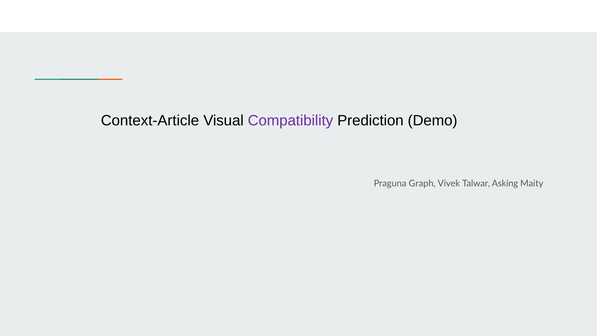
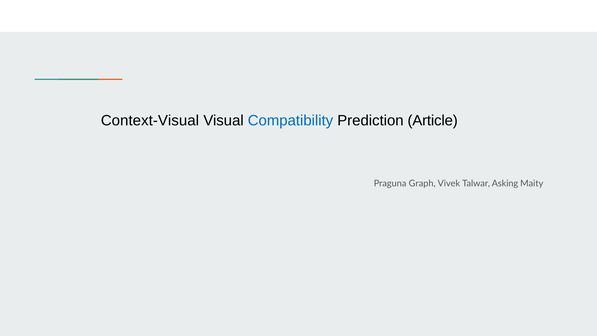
Context-Article: Context-Article -> Context-Visual
Compatibility colour: purple -> blue
Demo: Demo -> Article
